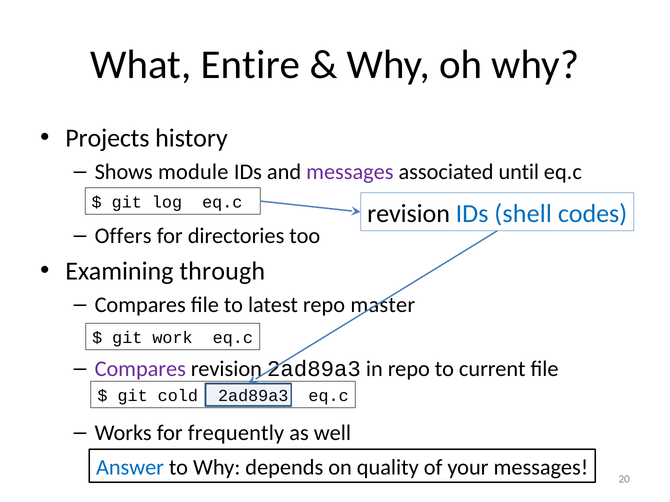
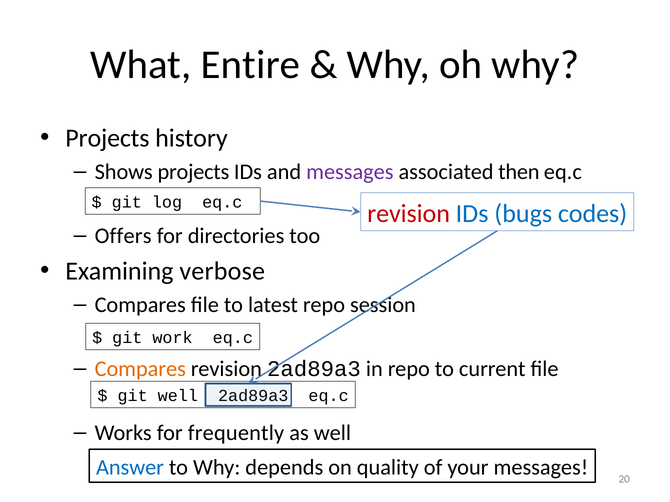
Shows module: module -> projects
until: until -> then
revision at (409, 214) colour: black -> red
shell: shell -> bugs
through: through -> verbose
master: master -> session
Compares at (140, 369) colour: purple -> orange
git cold: cold -> well
